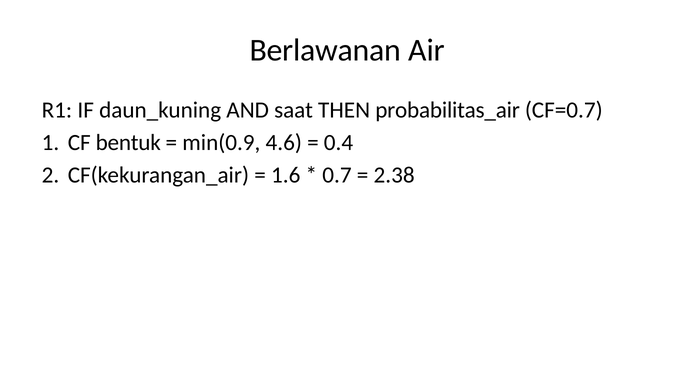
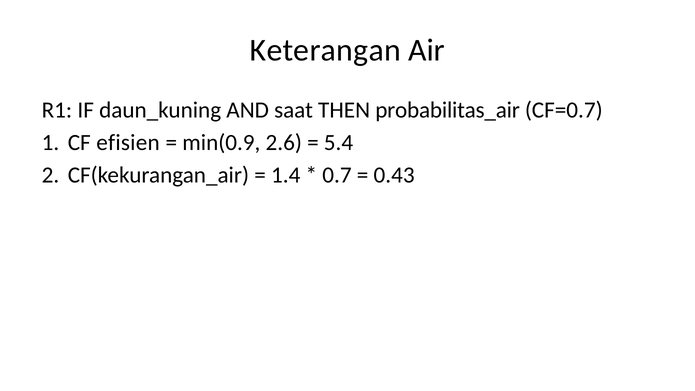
Berlawanan: Berlawanan -> Keterangan
bentuk: bentuk -> efisien
4.6: 4.6 -> 2.6
0.4: 0.4 -> 5.4
1.6: 1.6 -> 1.4
2.38: 2.38 -> 0.43
